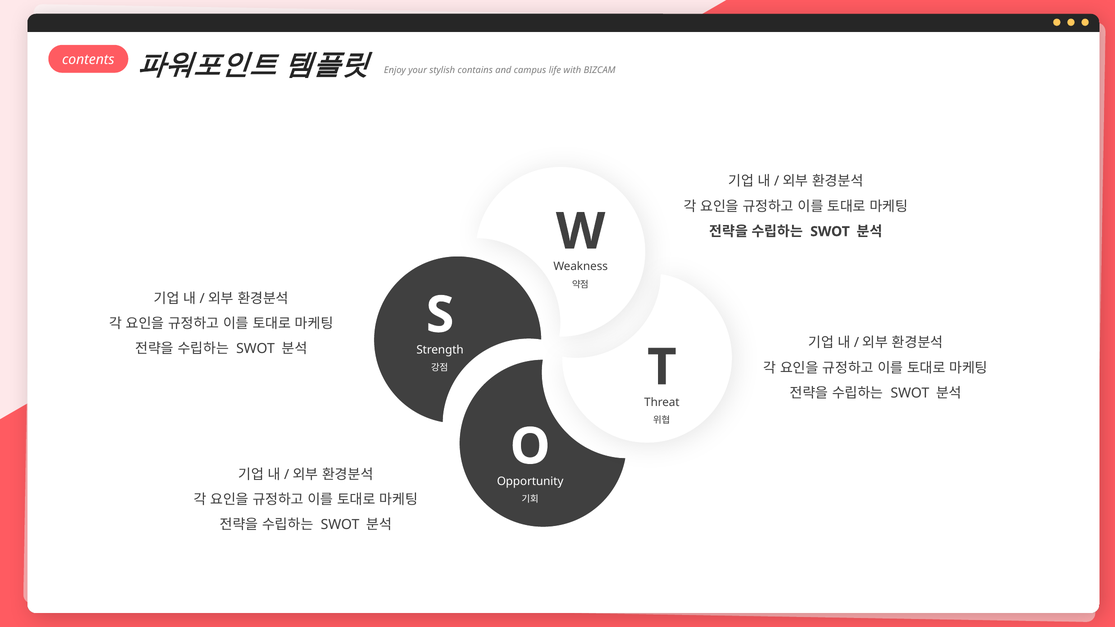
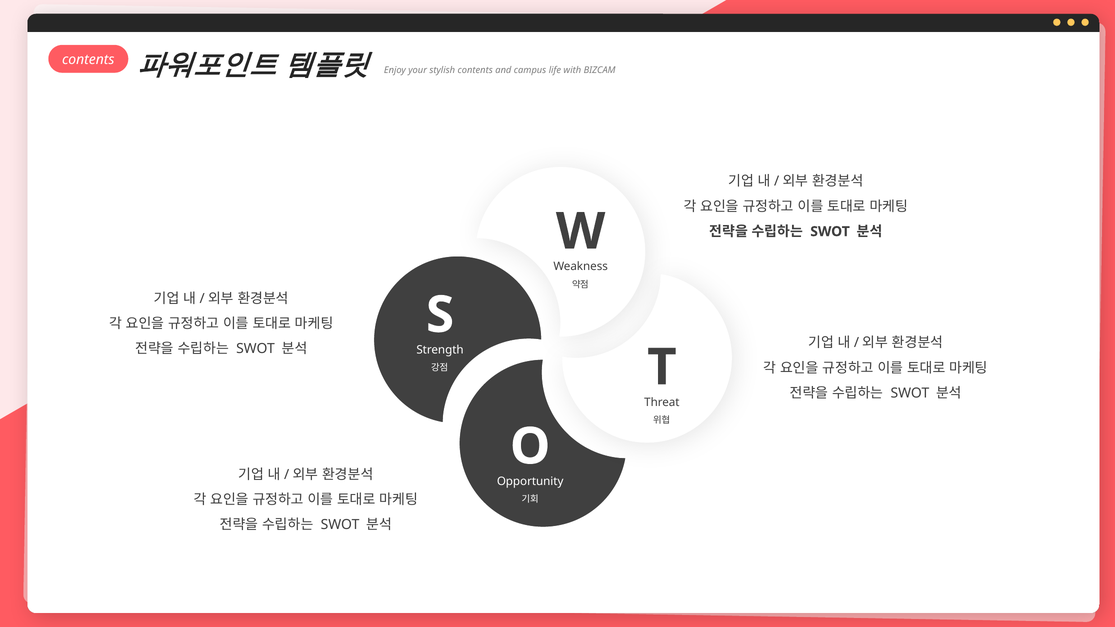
stylish contains: contains -> contents
